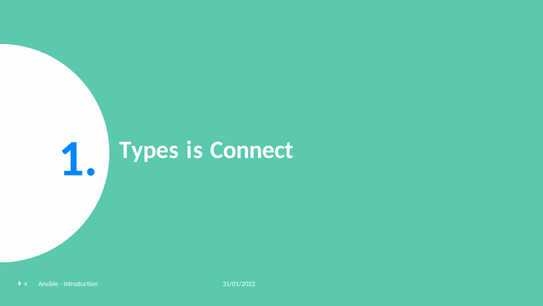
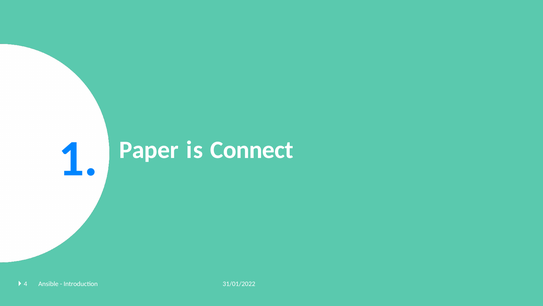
Types: Types -> Paper
